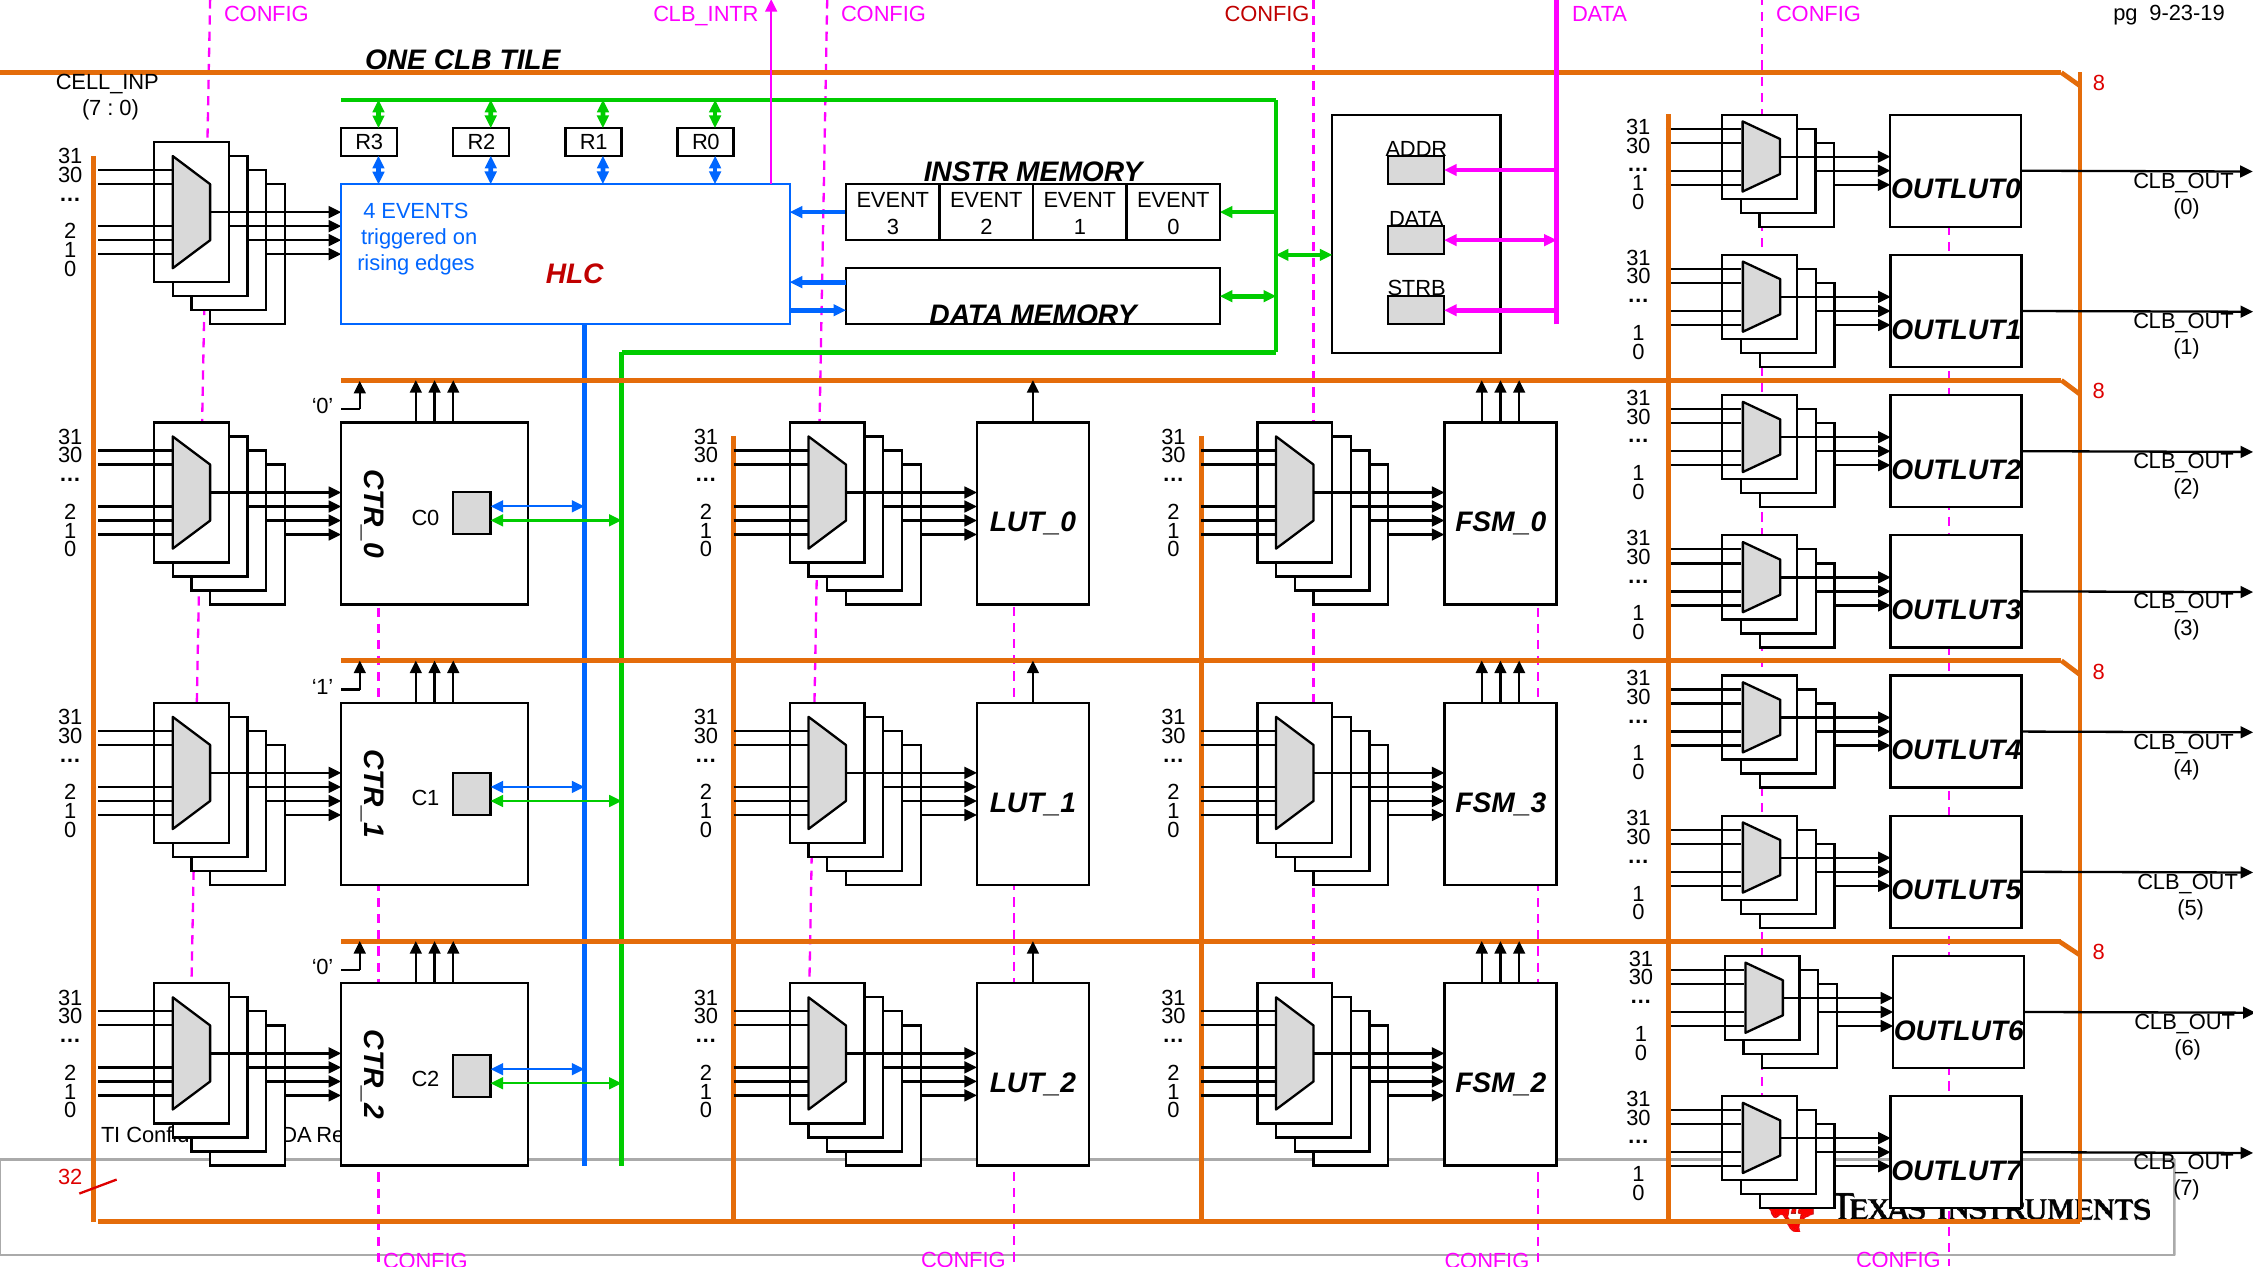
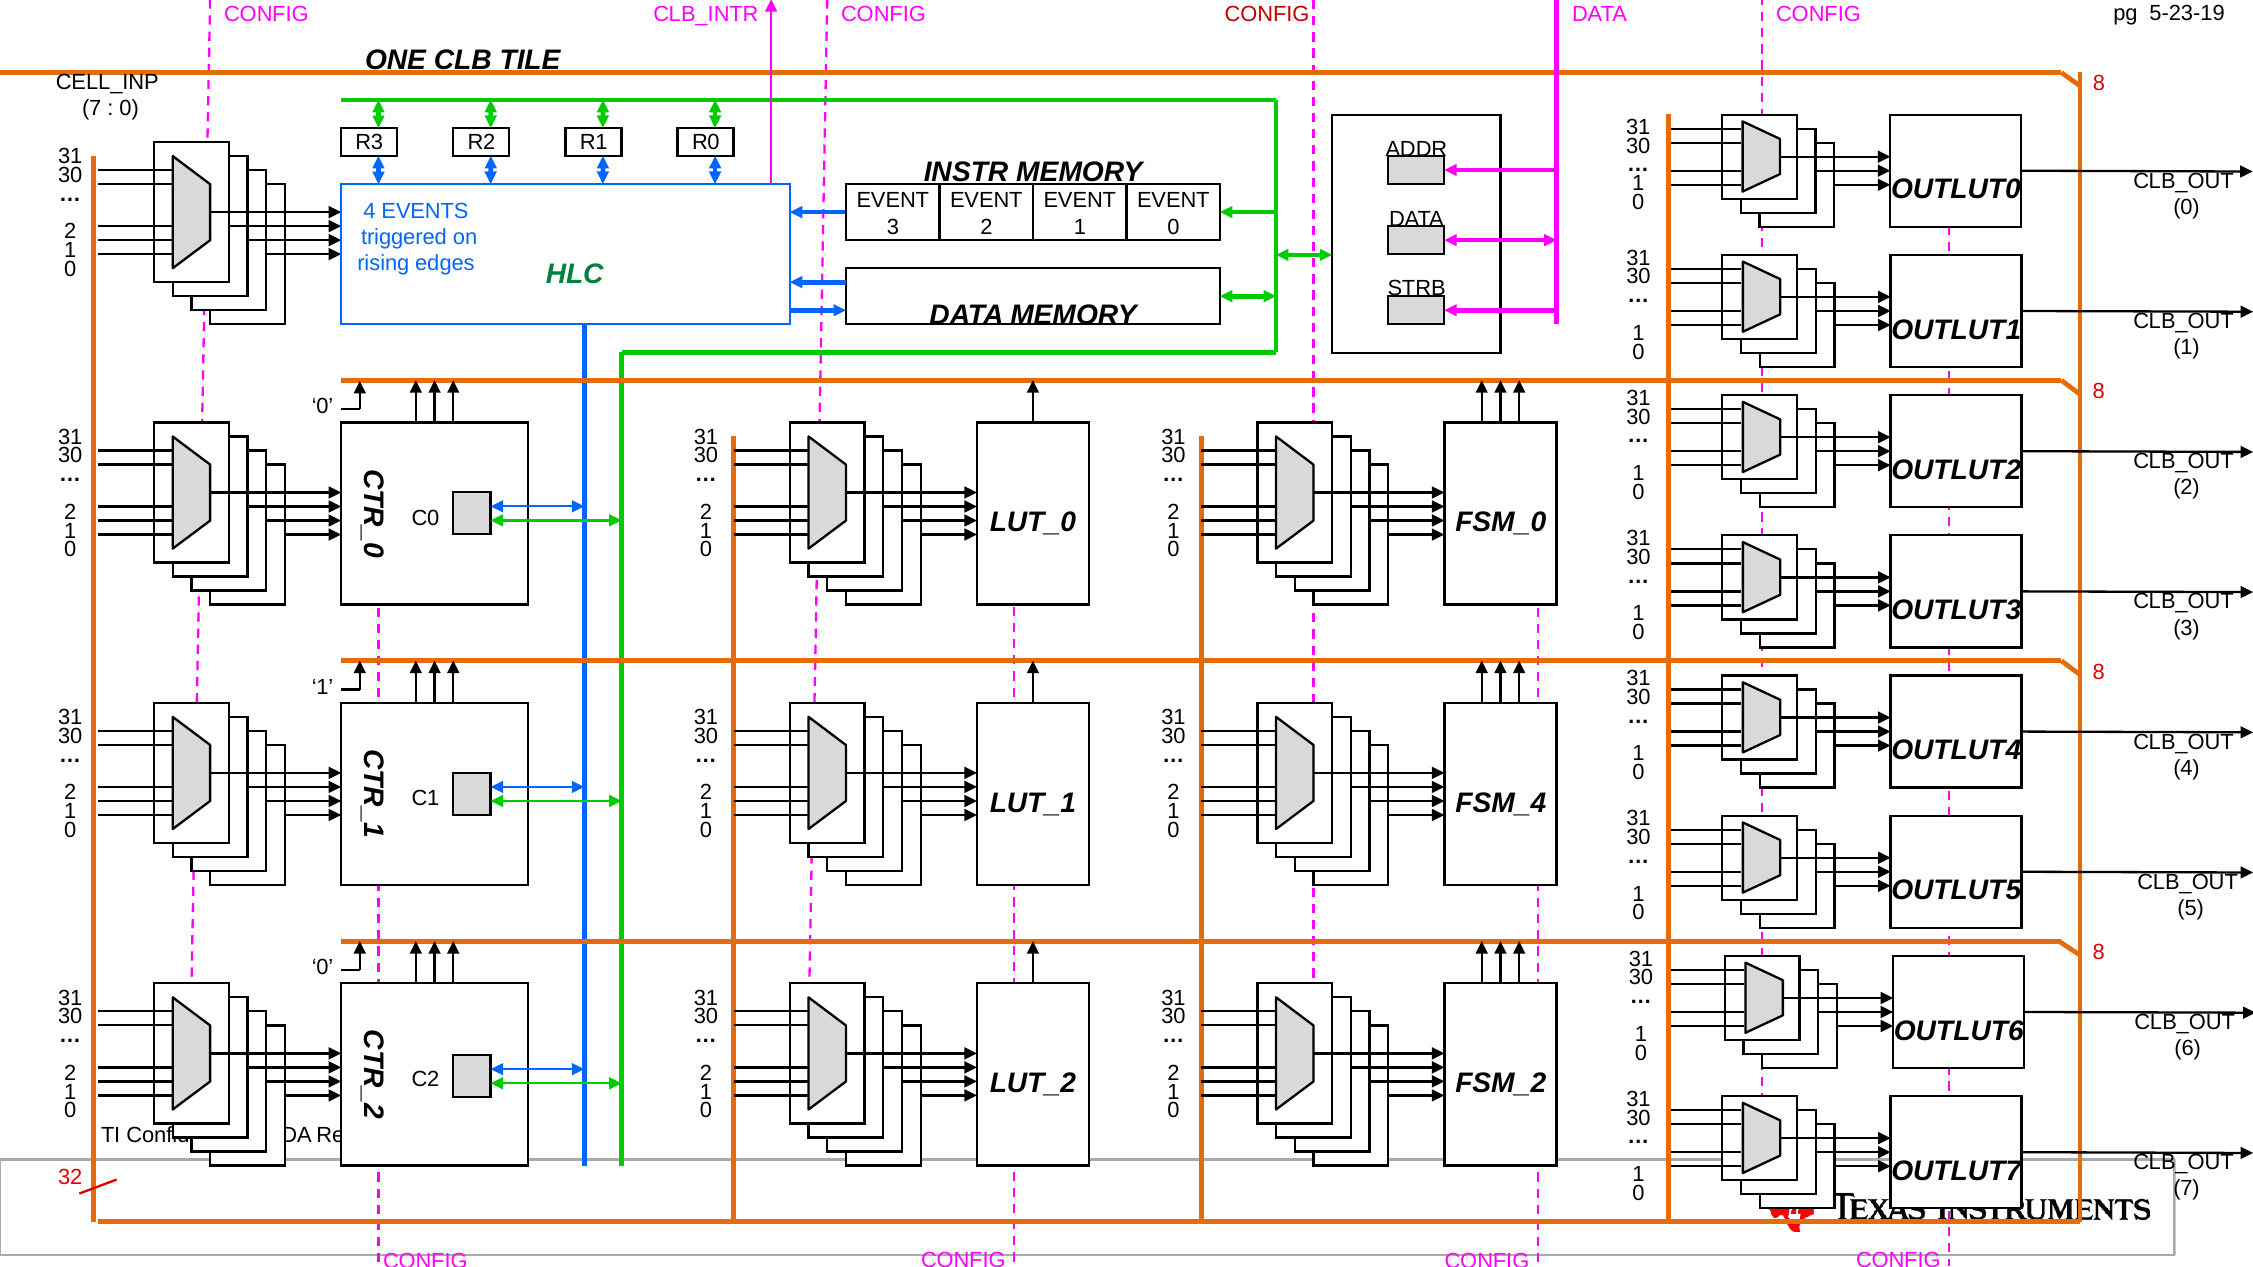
9-23-19: 9-23-19 -> 5-23-19
HLC colour: red -> green
FSM_3: FSM_3 -> FSM_4
